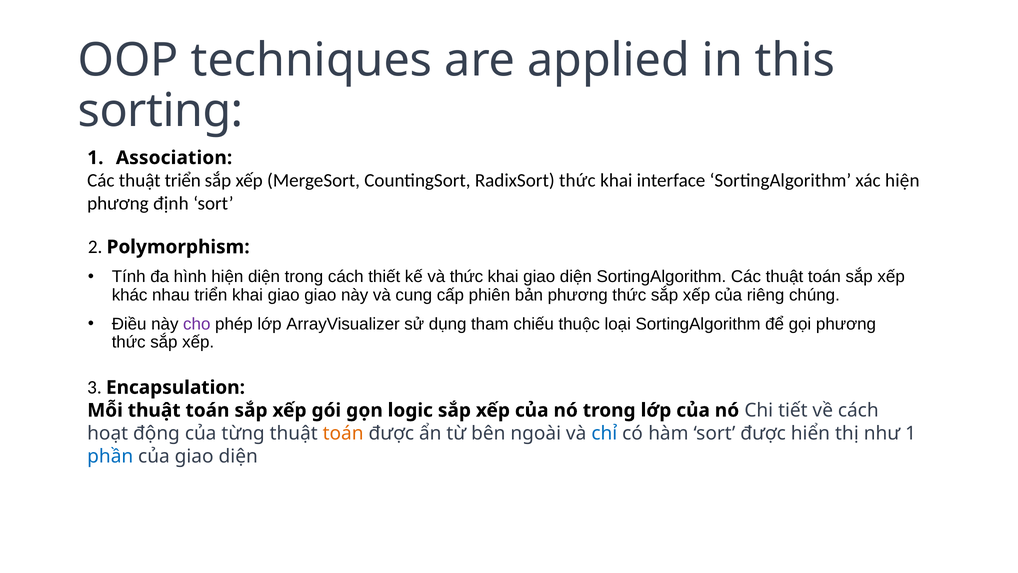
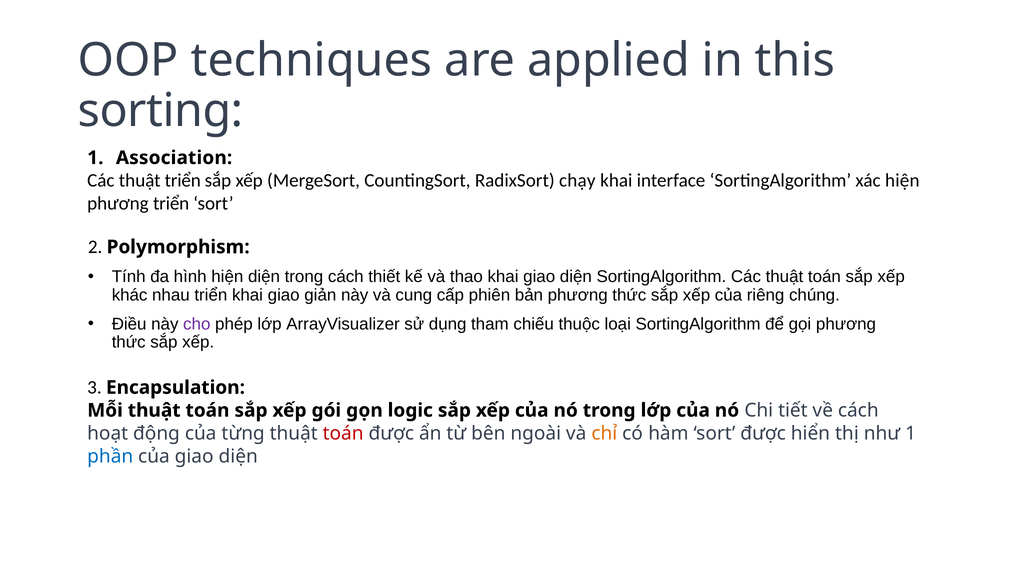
RadixSort thức: thức -> chạy
phương định: định -> triển
và thức: thức -> thao
giao giao: giao -> giản
toán at (343, 433) colour: orange -> red
chỉ colour: blue -> orange
